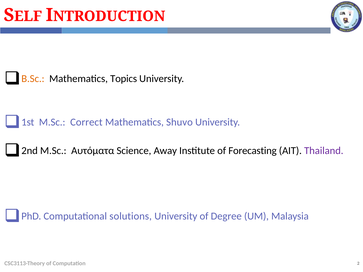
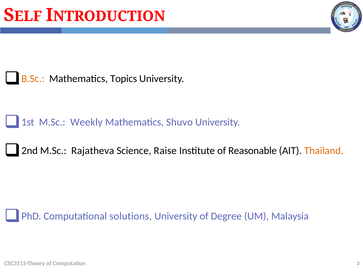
Correct: Correct -> Weekly
Αυτόματα: Αυτόματα -> Rajatheva
Away: Away -> Raise
Forecasting: Forecasting -> Reasonable
Thailand colour: purple -> orange
